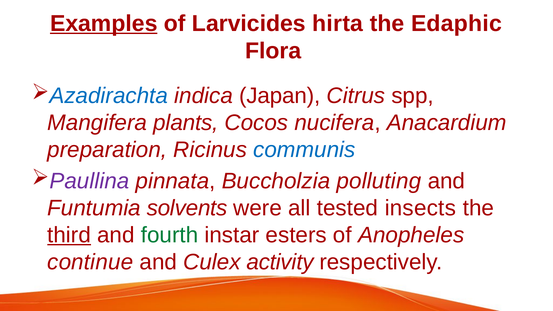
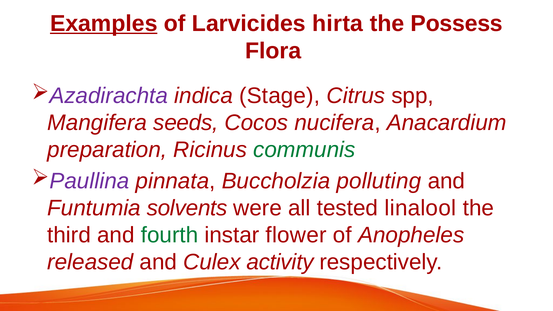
Edaphic: Edaphic -> Possess
Azadirachta colour: blue -> purple
Japan: Japan -> Stage
plants: plants -> seeds
communis colour: blue -> green
insects: insects -> linalool
third underline: present -> none
esters: esters -> flower
continue: continue -> released
